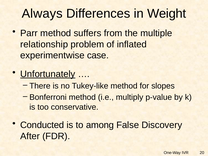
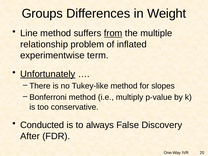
Always: Always -> Groups
Parr: Parr -> Line
from underline: none -> present
case: case -> term
among: among -> always
